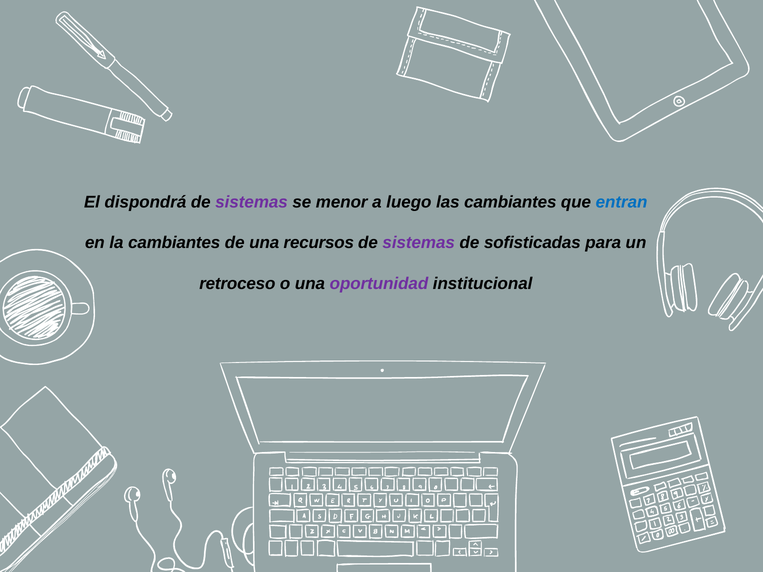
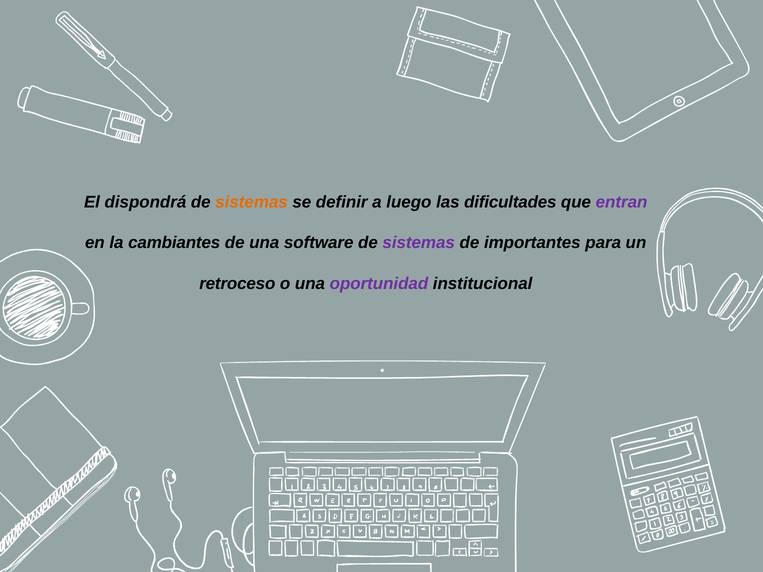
sistemas at (252, 202) colour: purple -> orange
menor: menor -> definir
las cambiantes: cambiantes -> dificultades
entran colour: blue -> purple
recursos: recursos -> software
sofisticadas: sofisticadas -> importantes
